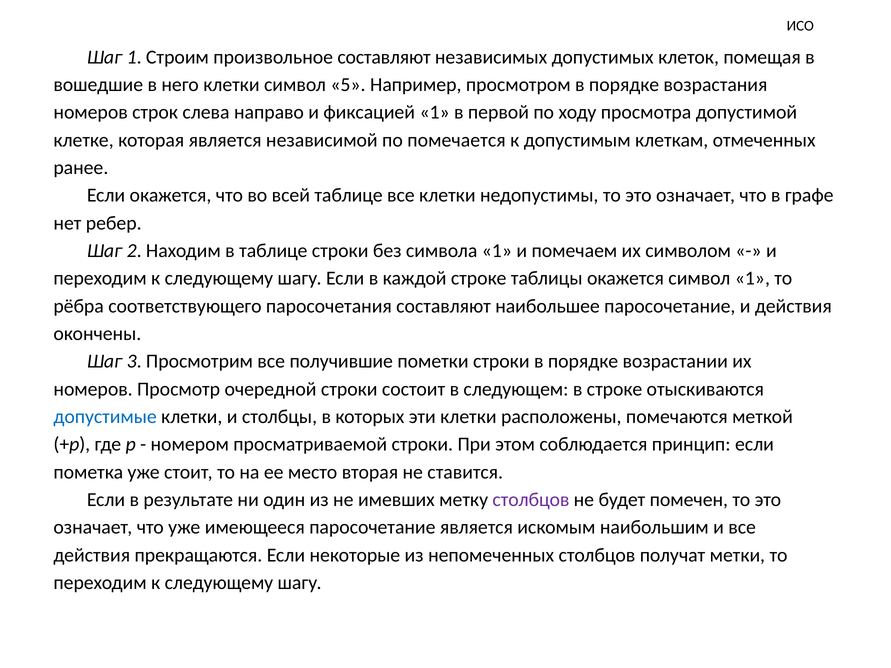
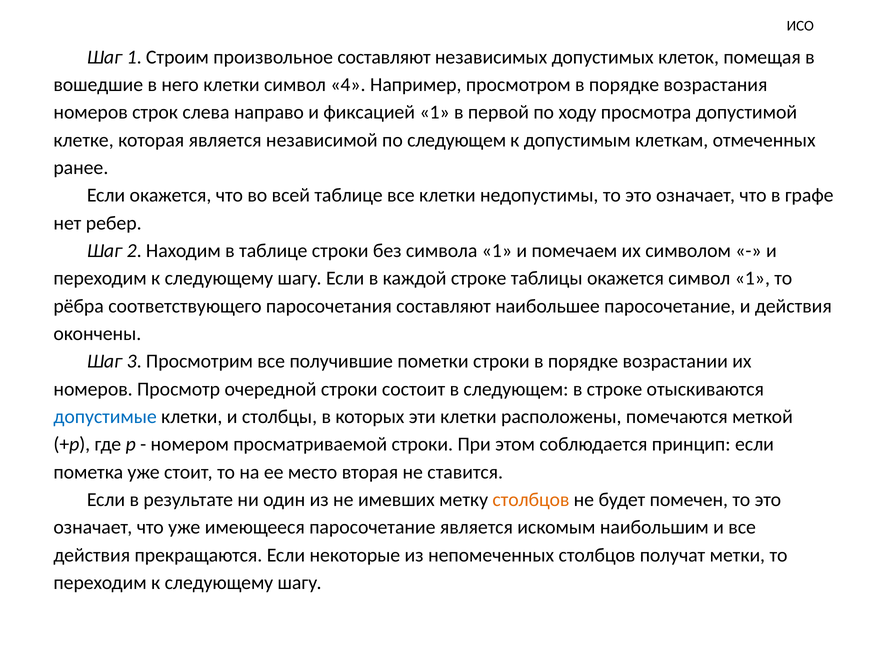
5: 5 -> 4
по помечается: помечается -> следующем
столбцов at (531, 500) colour: purple -> orange
